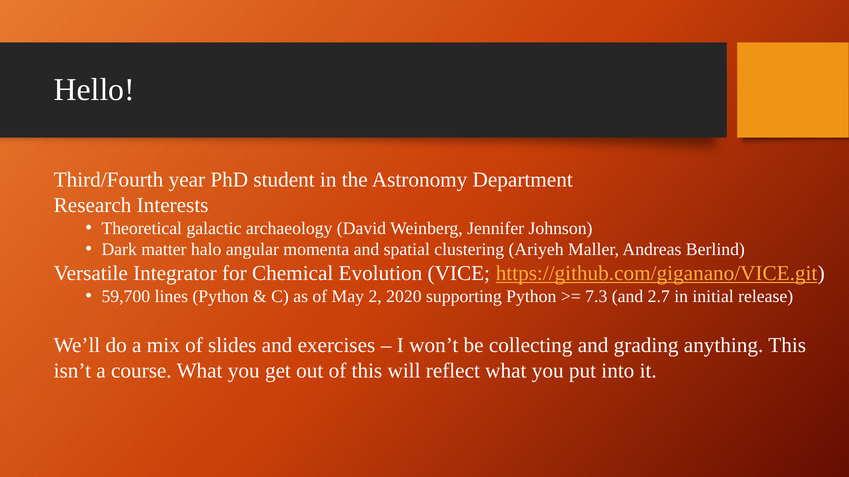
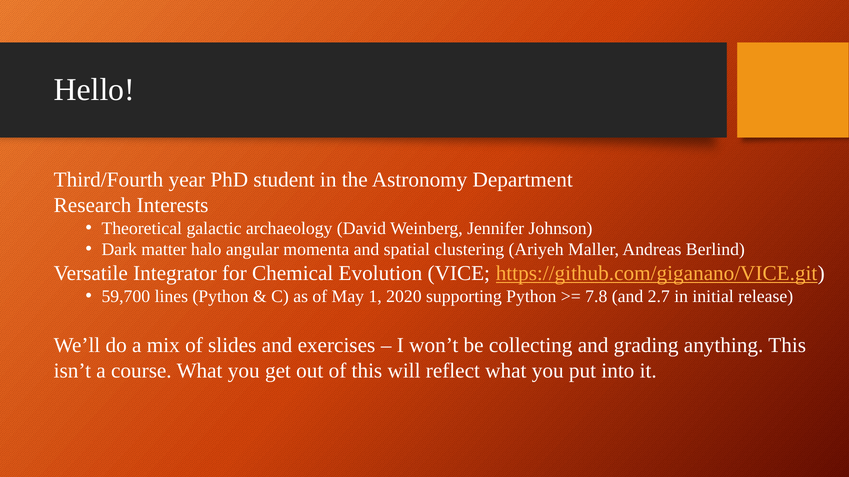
2: 2 -> 1
7.3: 7.3 -> 7.8
